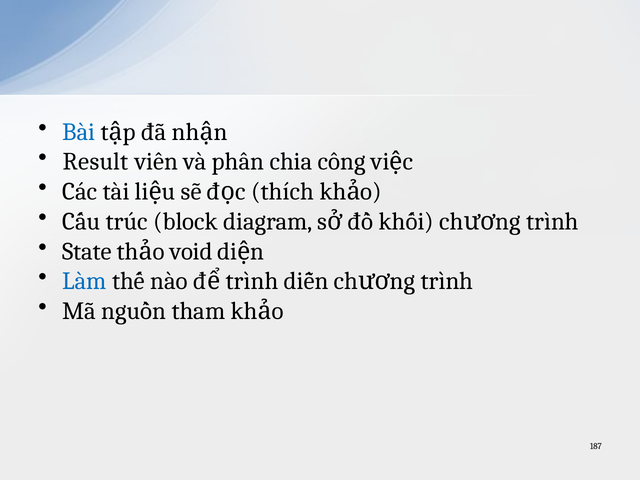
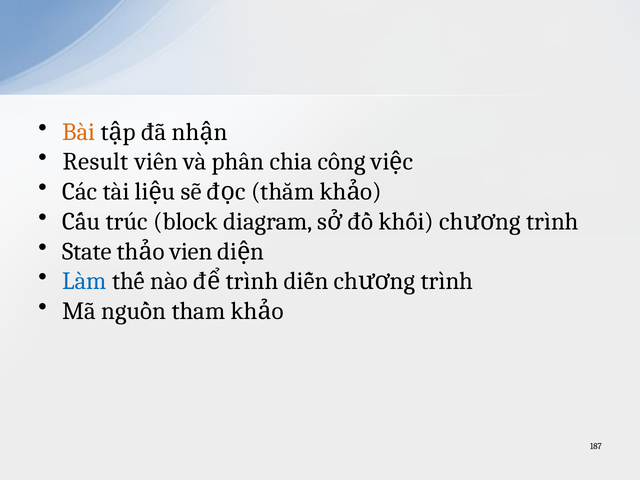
Bài colour: blue -> orange
thích: thích -> thăm
void: void -> vien
